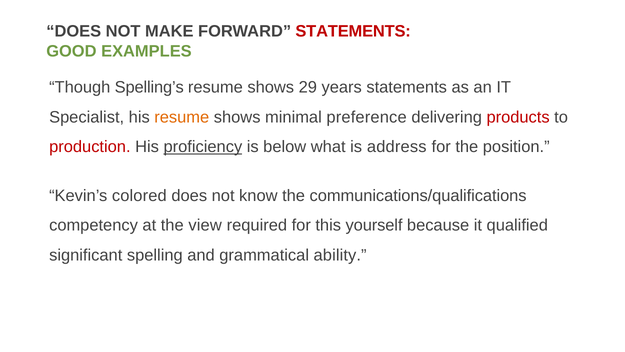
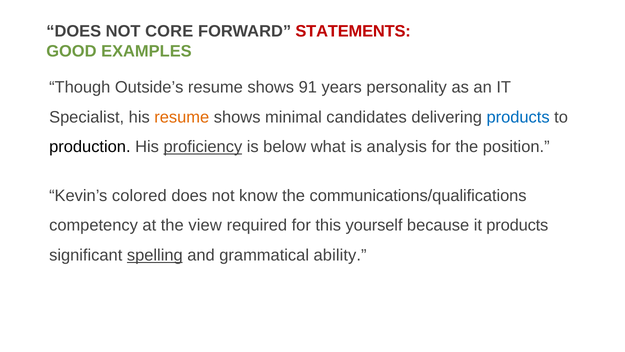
MAKE: MAKE -> CORE
Spelling’s: Spelling’s -> Outside’s
29: 29 -> 91
years statements: statements -> personality
preference: preference -> candidates
products at (518, 117) colour: red -> blue
production colour: red -> black
address: address -> analysis
it qualified: qualified -> products
spelling underline: none -> present
